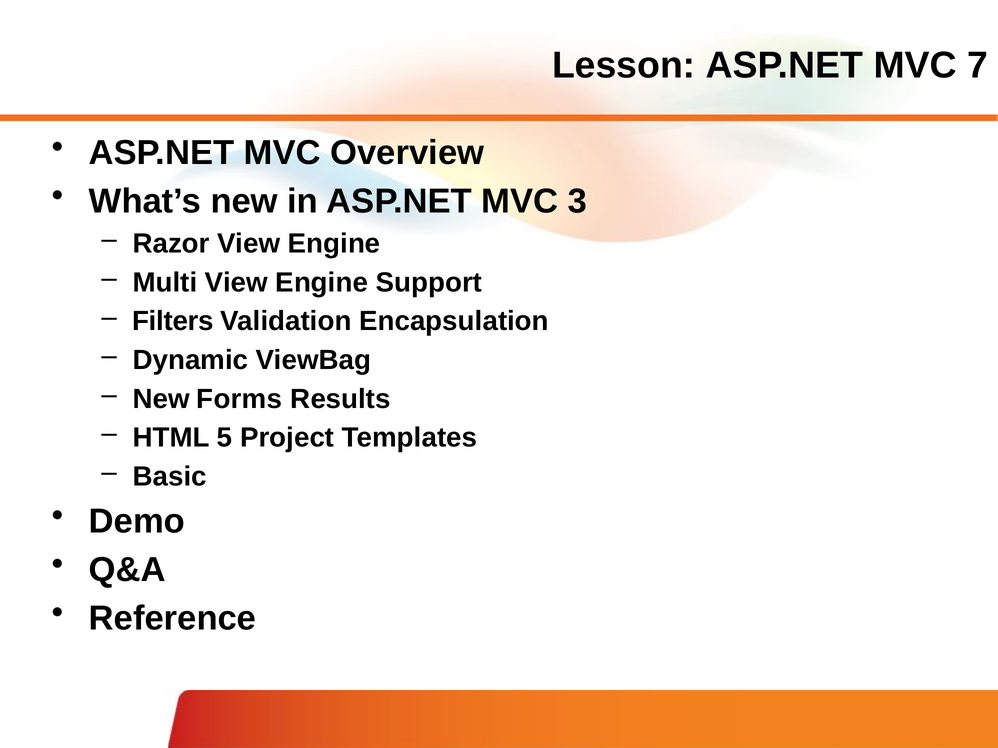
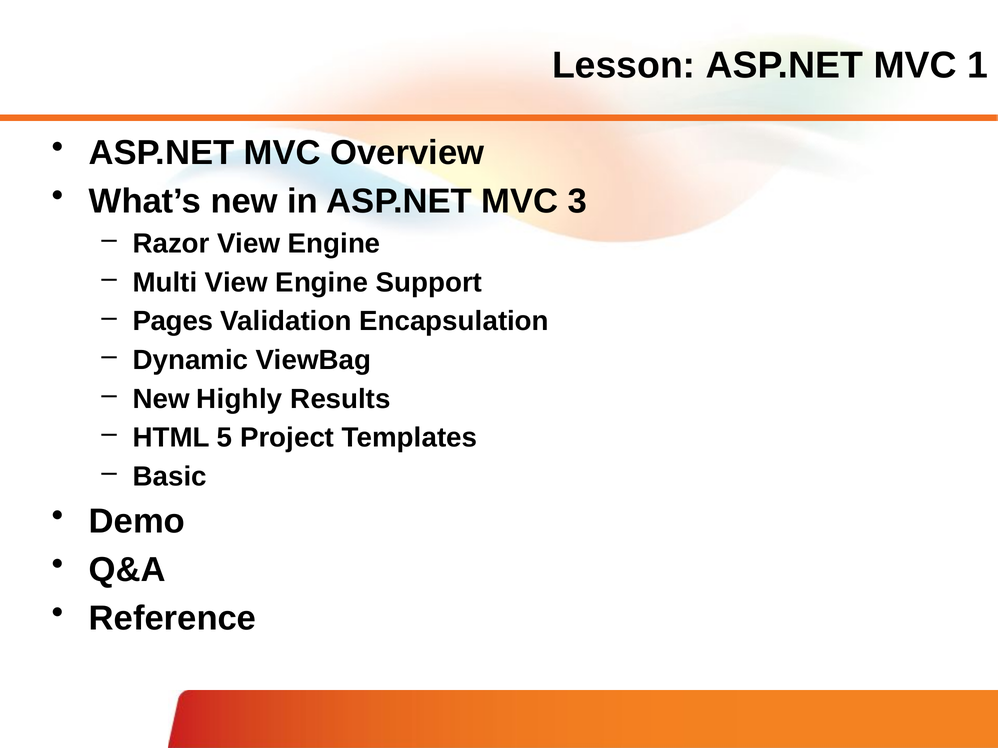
7: 7 -> 1
Filters: Filters -> Pages
Forms: Forms -> Highly
